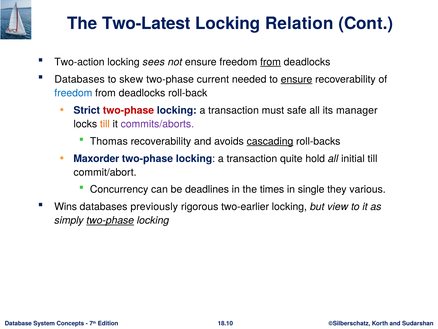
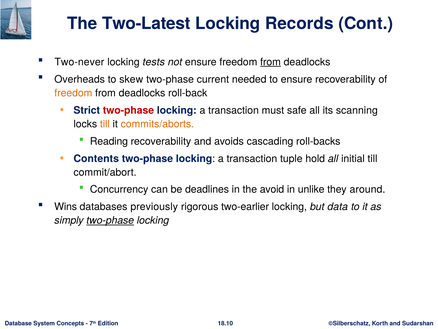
Relation: Relation -> Records
Two-action: Two-action -> Two-never
sees: sees -> tests
Databases at (80, 79): Databases -> Overheads
ensure at (297, 79) underline: present -> none
freedom at (73, 93) colour: blue -> orange
manager: manager -> scanning
commits/aborts colour: purple -> orange
Thomas: Thomas -> Reading
cascading underline: present -> none
Maxorder: Maxorder -> Contents
quite: quite -> tuple
times: times -> avoid
single: single -> unlike
various: various -> around
view: view -> data
